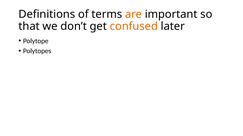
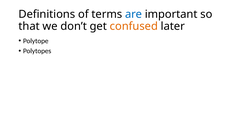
are colour: orange -> blue
